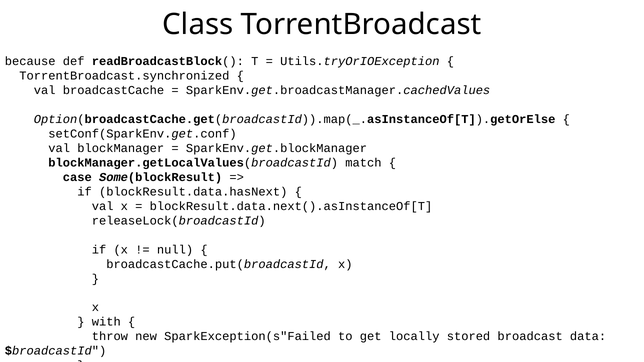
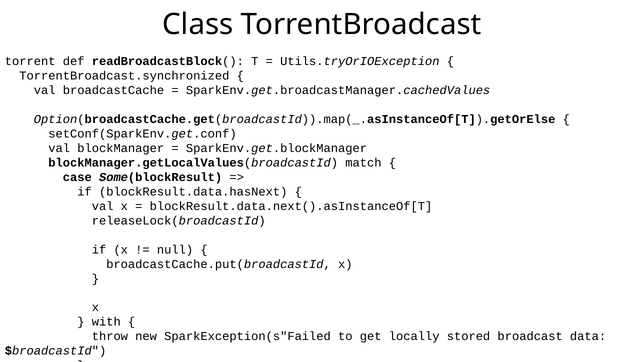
because: because -> torrent
